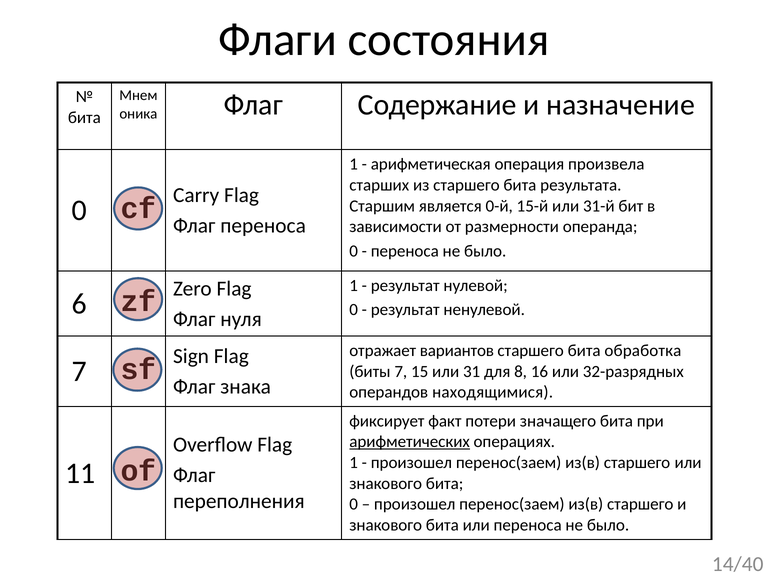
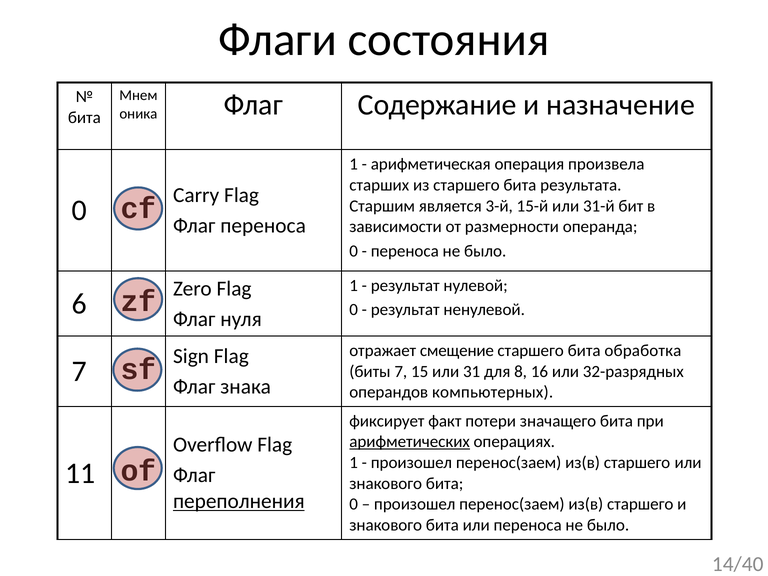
0-й: 0-й -> 3-й
вариантов: вариантов -> смещение
находящимися: находящимися -> компьютерных
переполнения underline: none -> present
